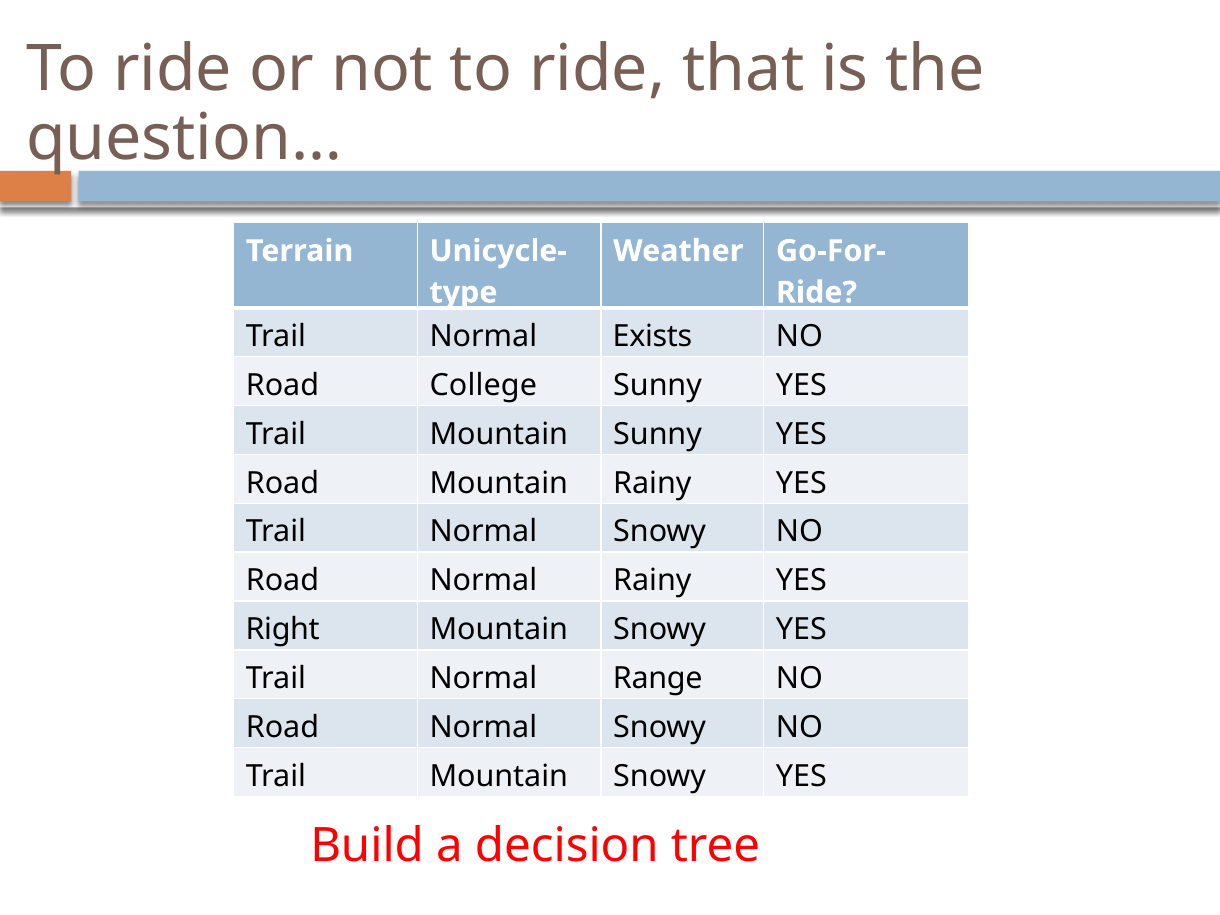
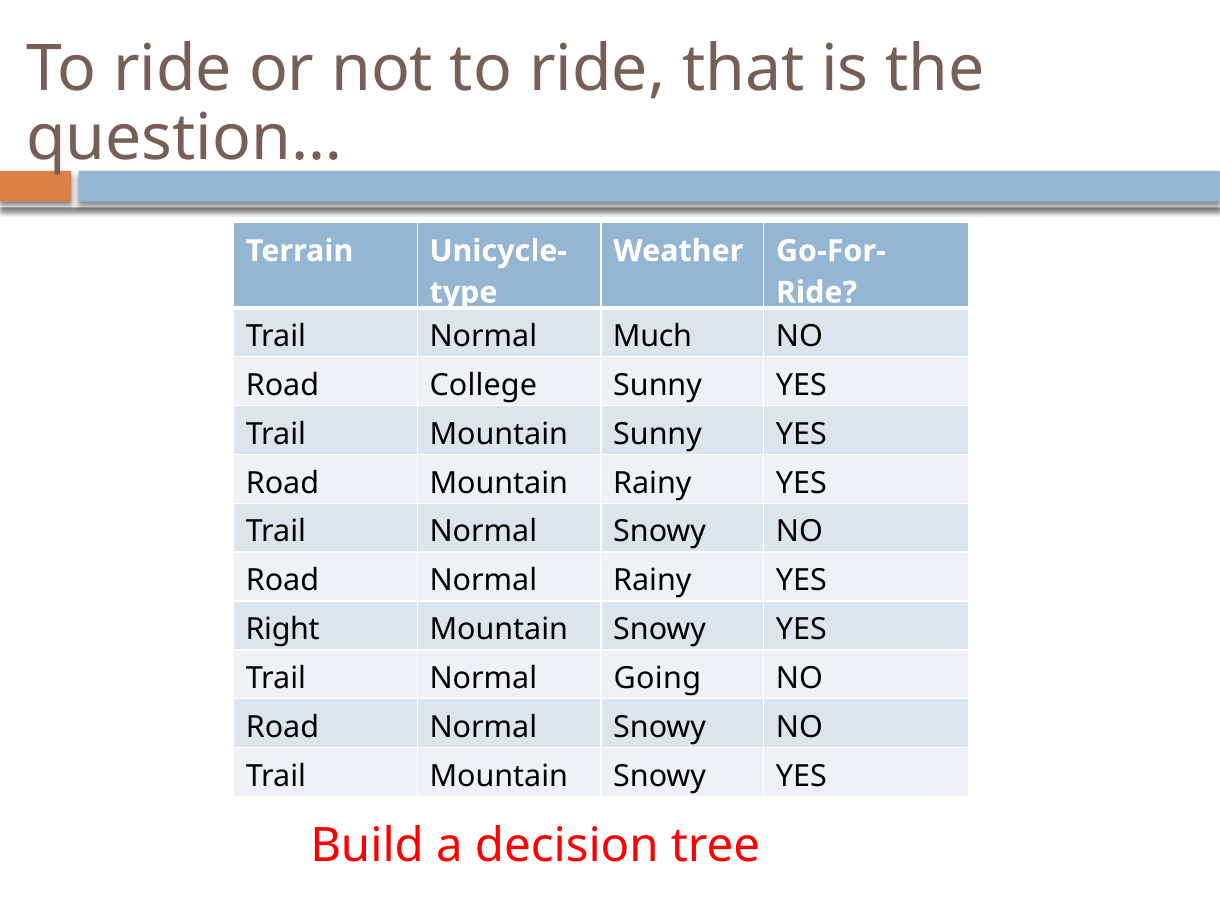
Exists: Exists -> Much
Range: Range -> Going
